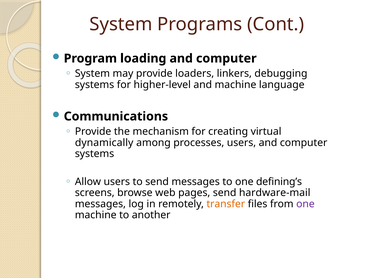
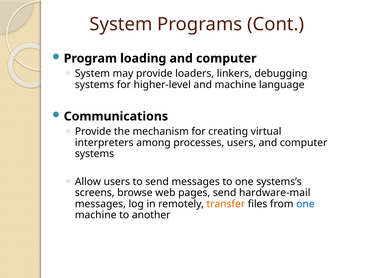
dynamically: dynamically -> interpreters
defining’s: defining’s -> systems’s
one at (305, 204) colour: purple -> blue
